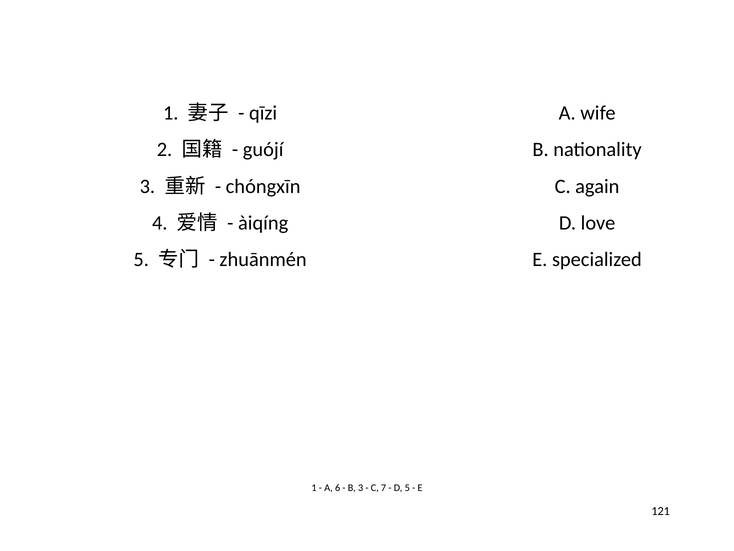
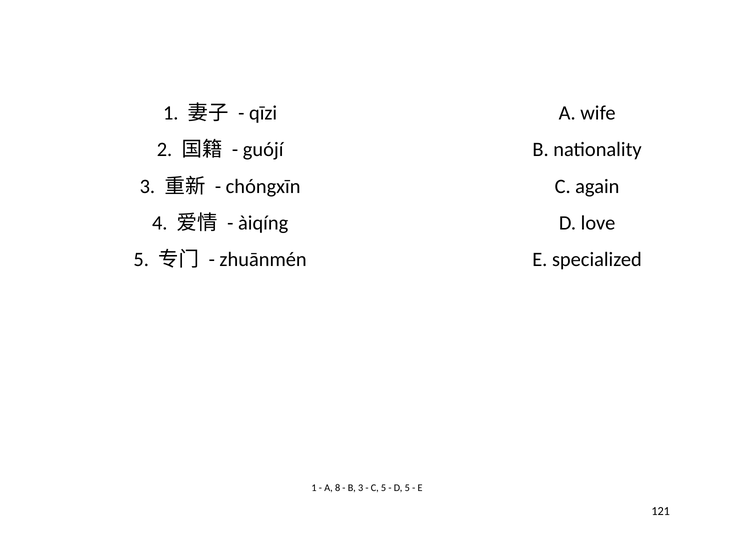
6: 6 -> 8
C 7: 7 -> 5
